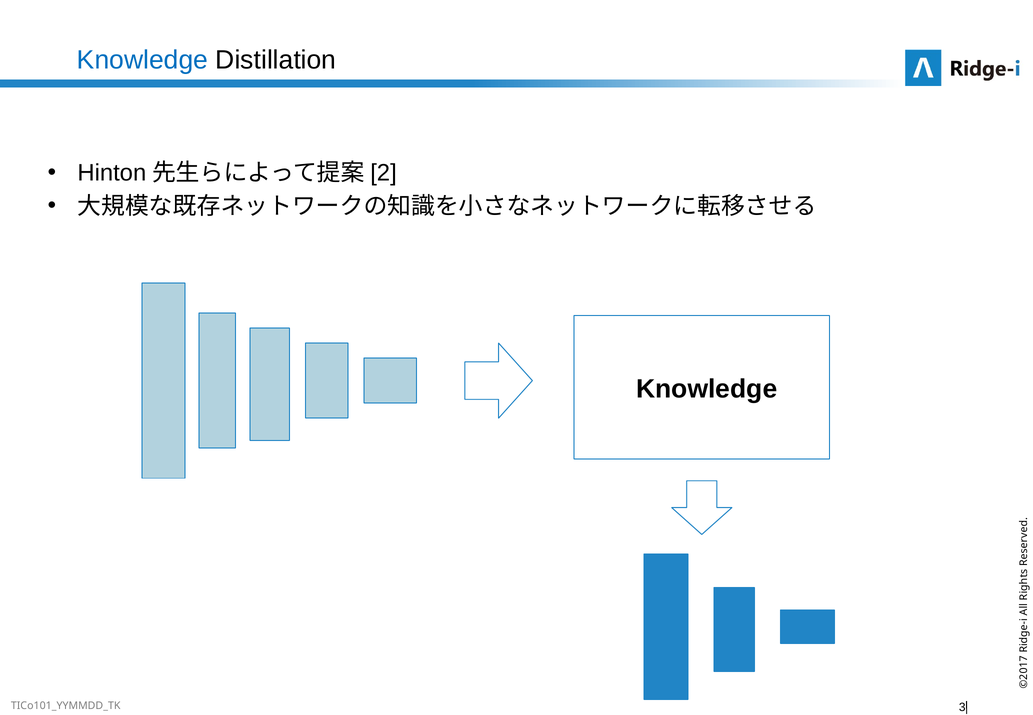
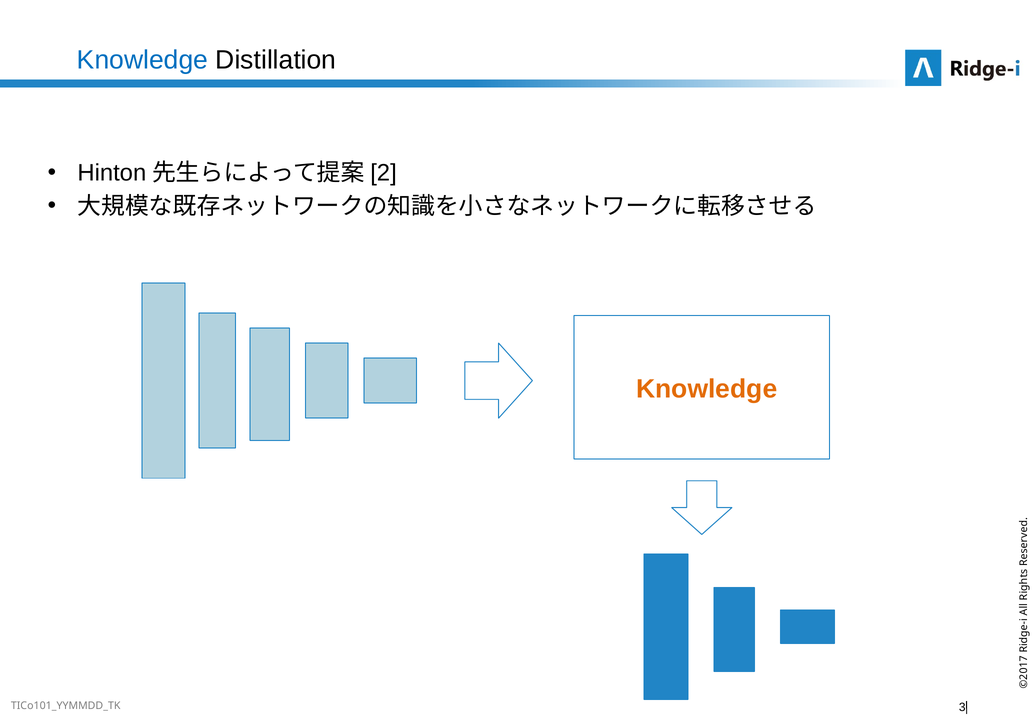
Knowledge at (707, 389) colour: black -> orange
